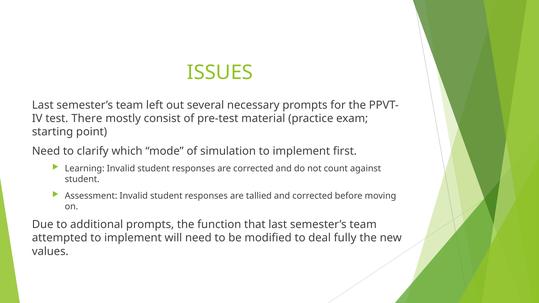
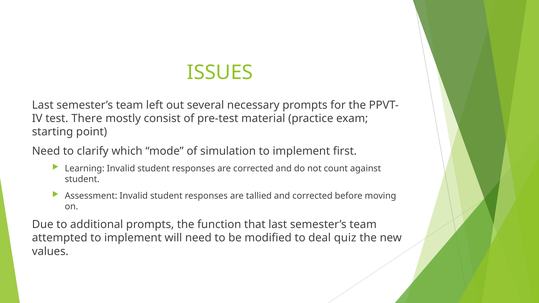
fully: fully -> quiz
